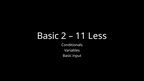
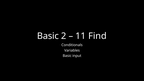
Less: Less -> Find
